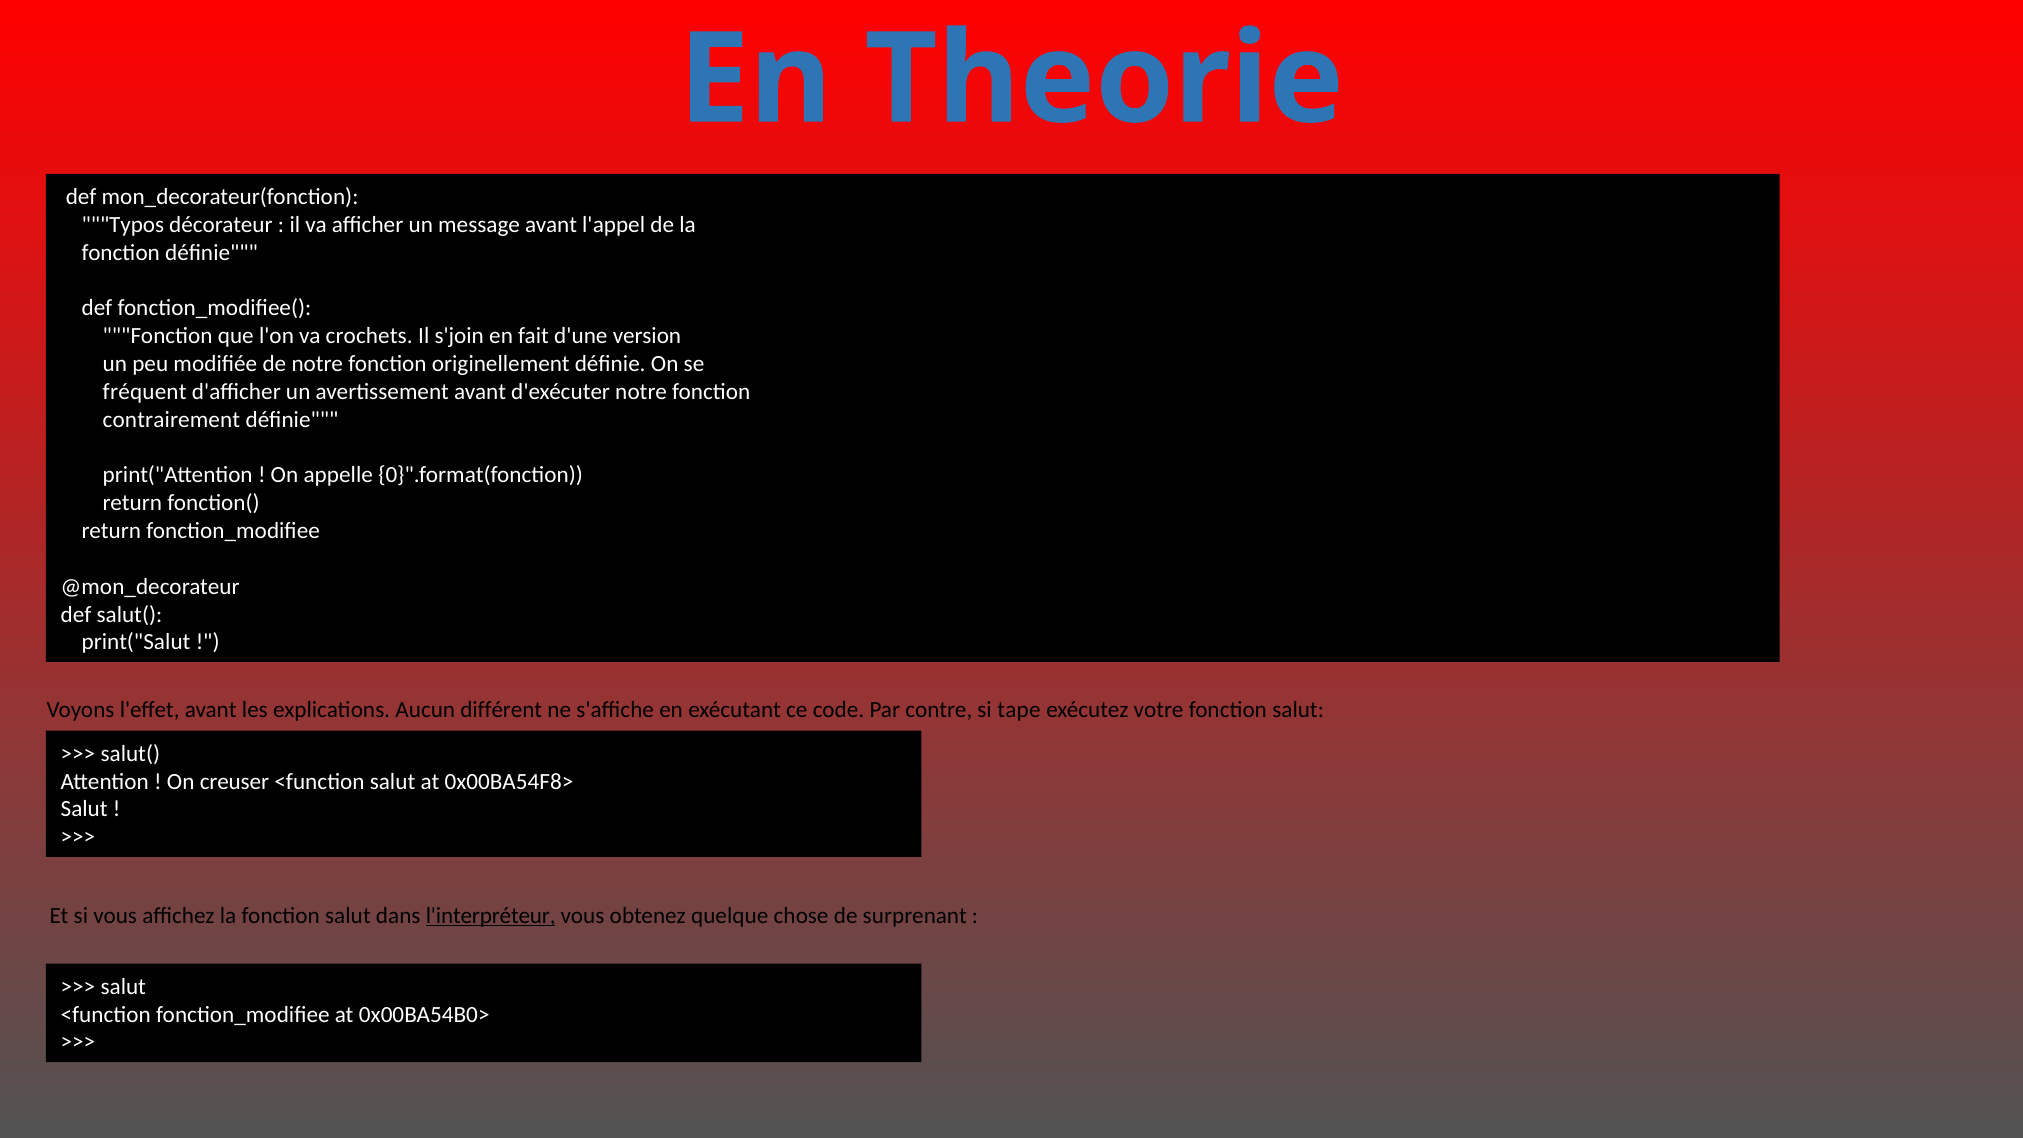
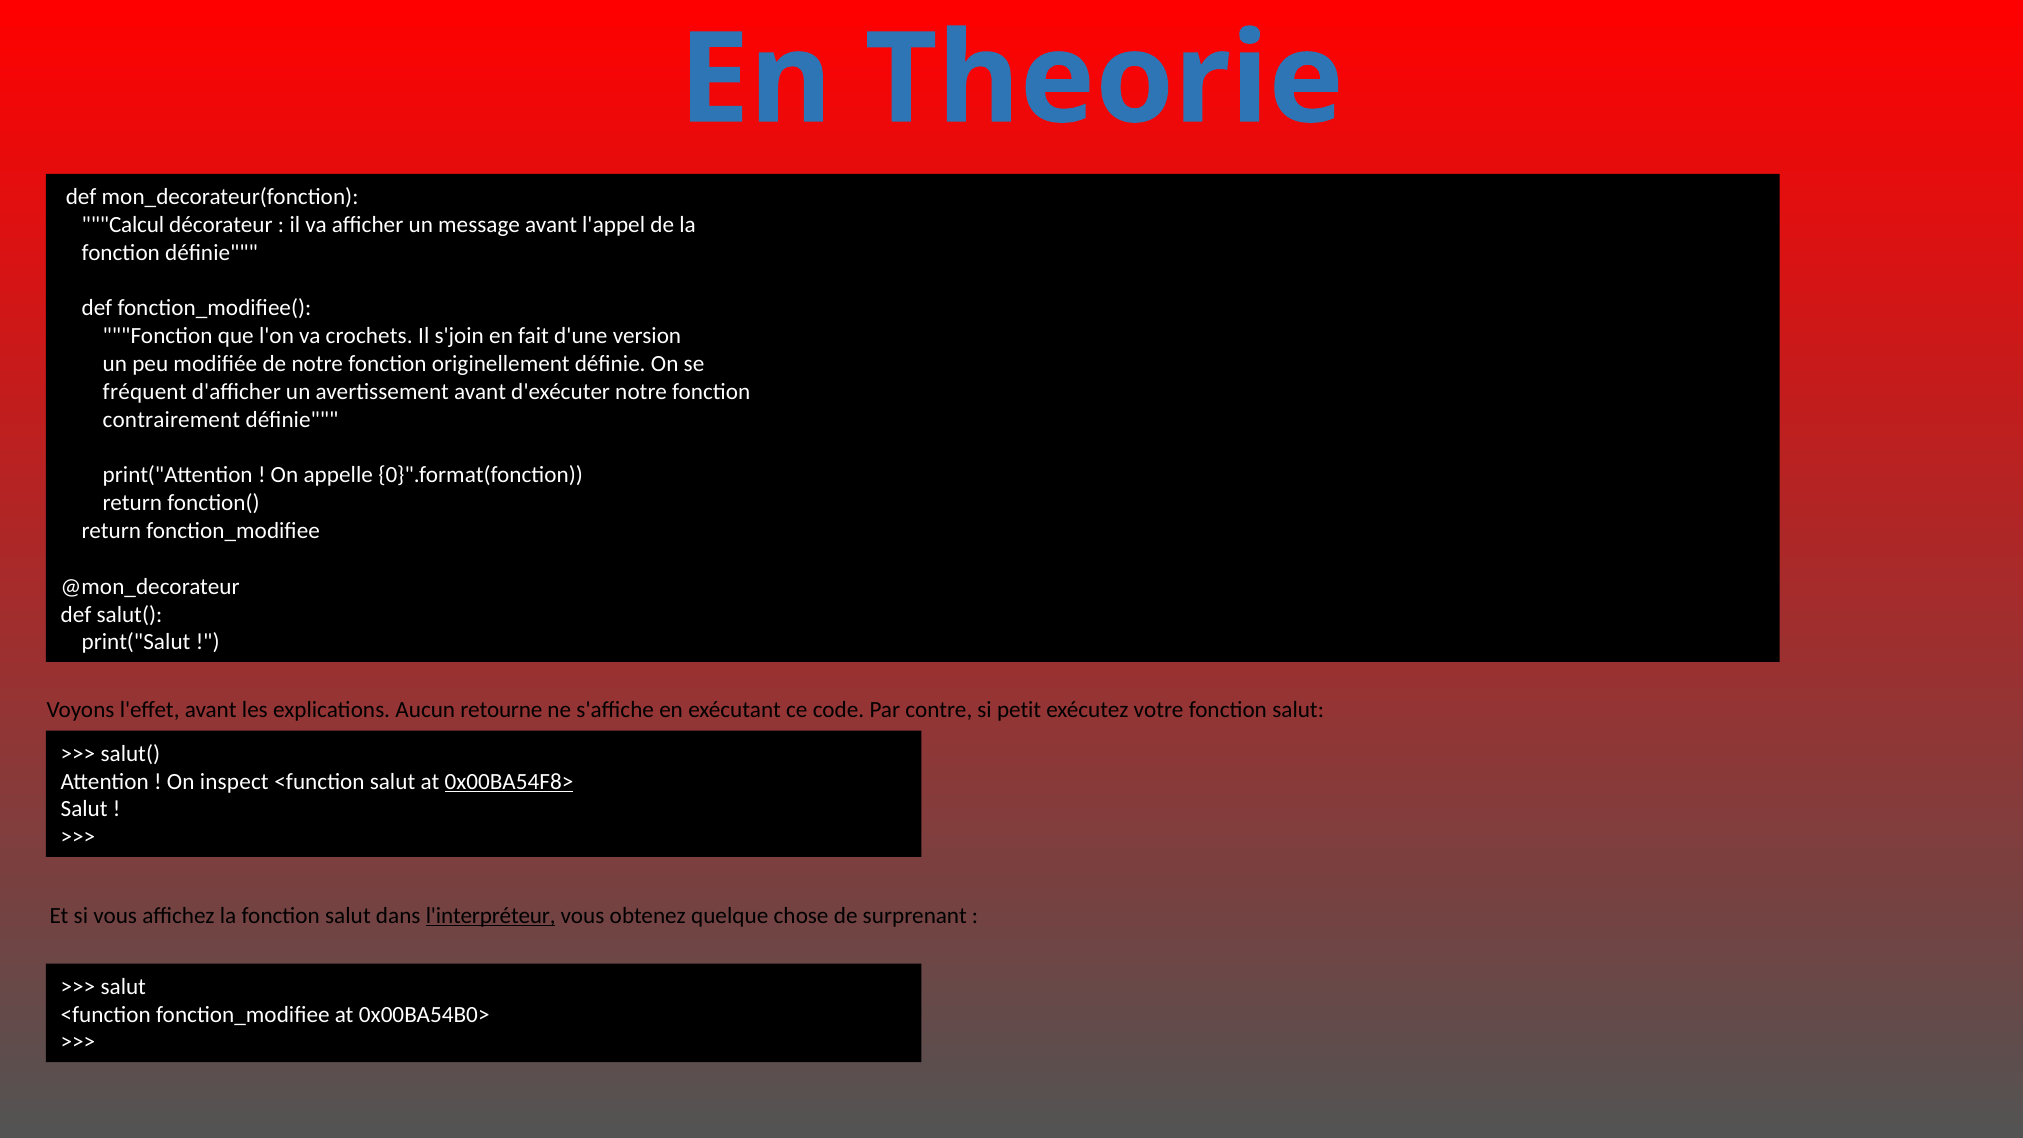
Typos: Typos -> Calcul
différent: différent -> retourne
tape: tape -> petit
creuser: creuser -> inspect
0x00BA54F8> underline: none -> present
